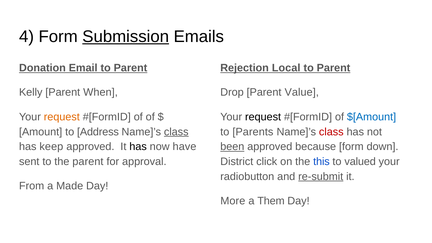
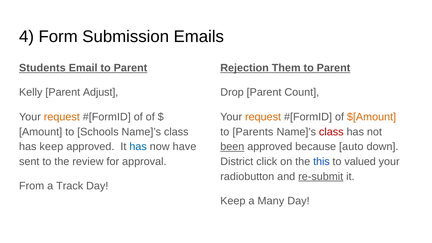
Submission underline: present -> none
Donation: Donation -> Students
Local: Local -> Them
When: When -> Adjust
Value: Value -> Count
request at (263, 117) colour: black -> orange
$[Amount colour: blue -> orange
Address: Address -> Schools
class at (176, 132) underline: present -> none
has at (138, 147) colour: black -> blue
because form: form -> auto
the parent: parent -> review
Made: Made -> Track
More at (233, 201): More -> Keep
Them: Them -> Many
